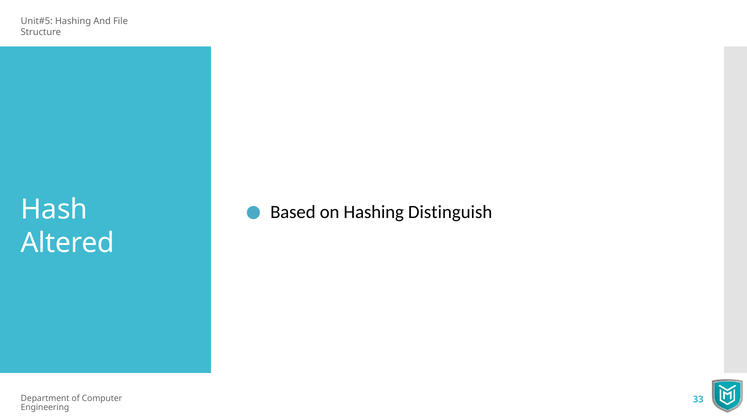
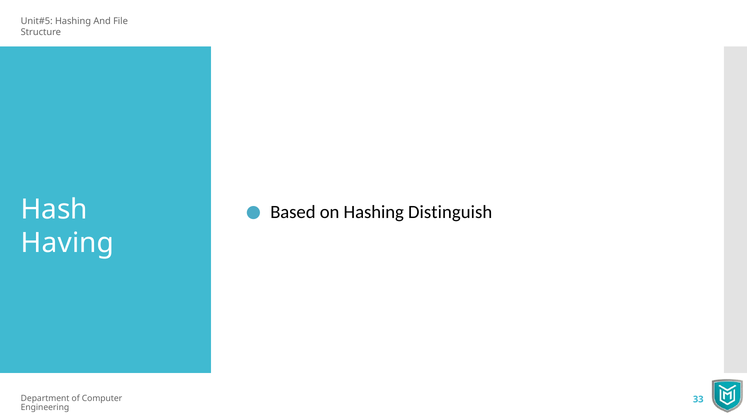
Altered: Altered -> Having
